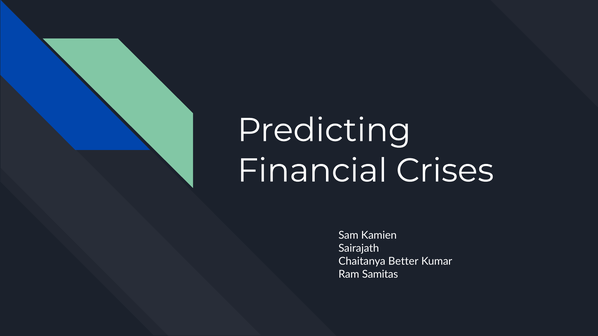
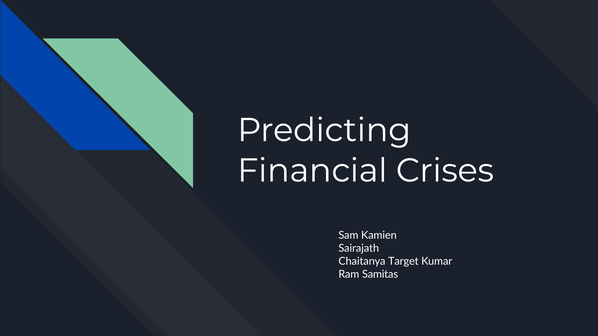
Better: Better -> Target
